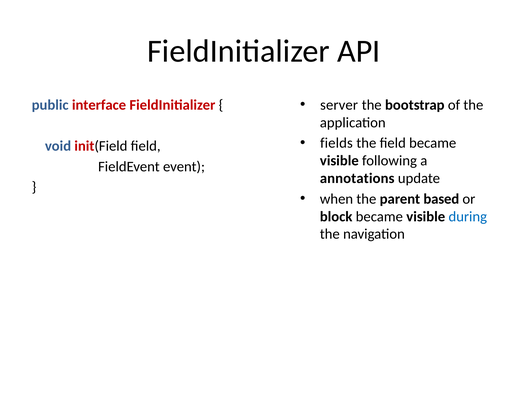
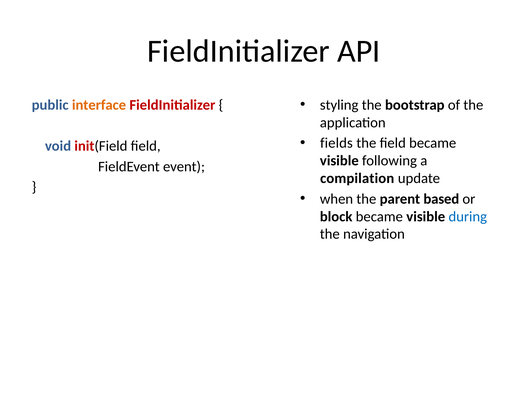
server: server -> styling
interface colour: red -> orange
annotations: annotations -> compilation
